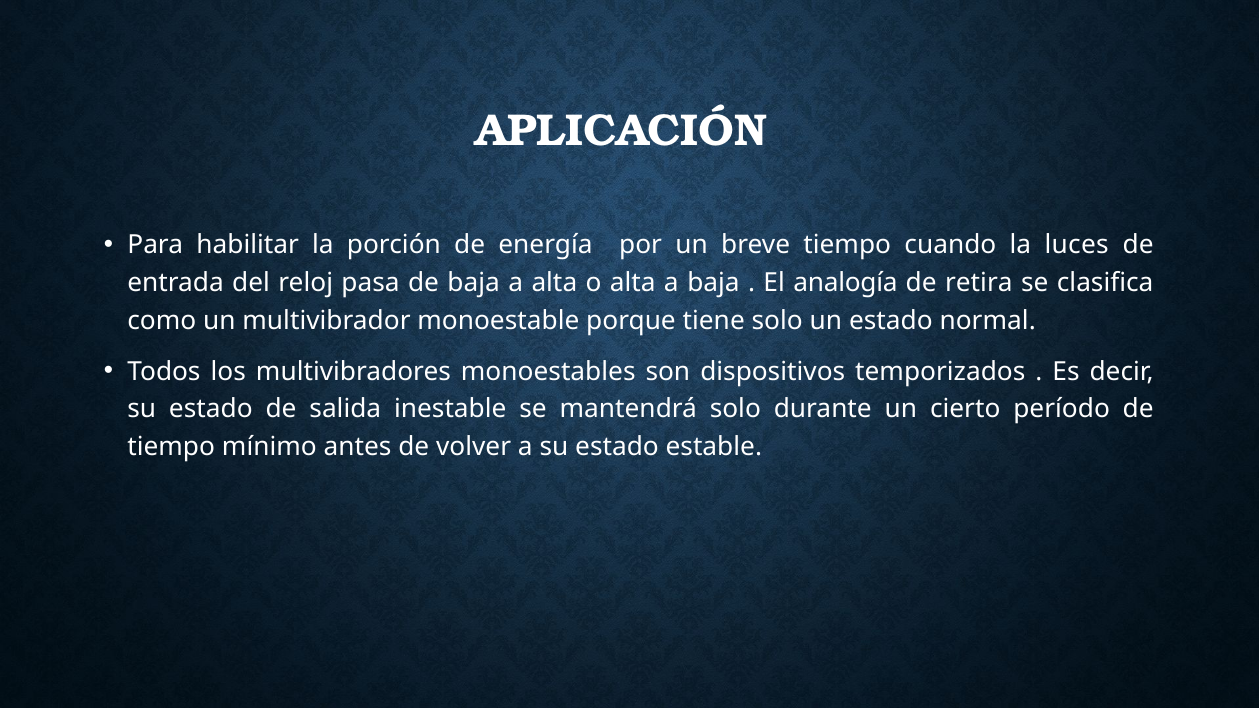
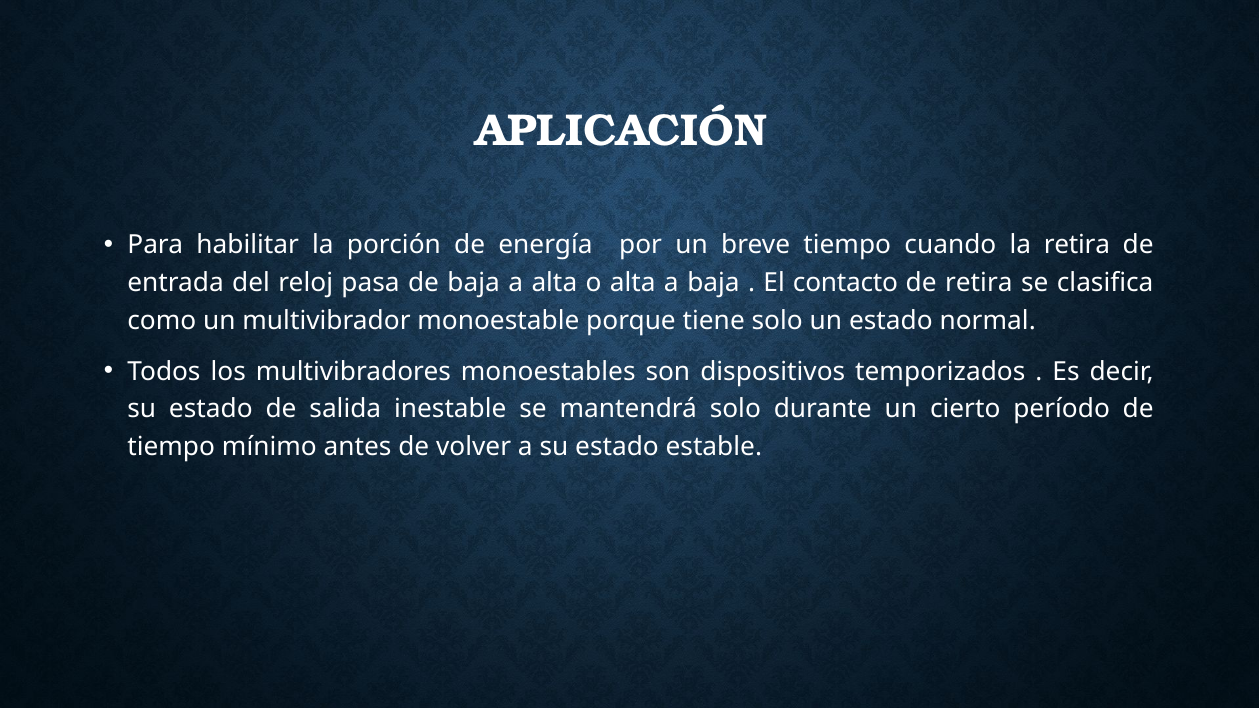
la luces: luces -> retira
analogía: analogía -> contacto
